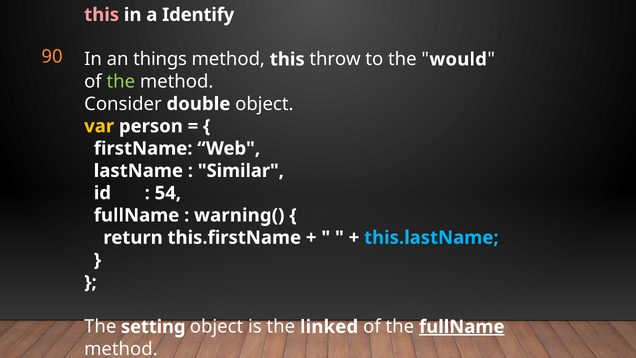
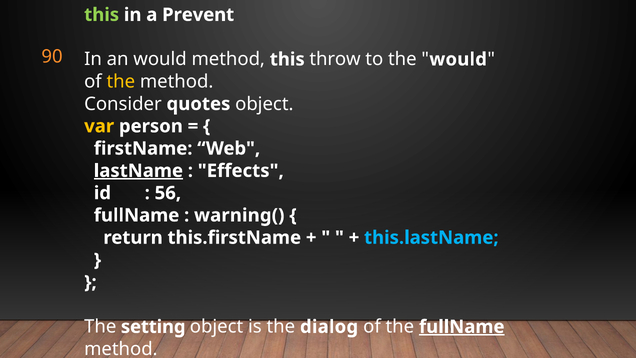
this at (102, 15) colour: pink -> light green
Identify: Identify -> Prevent
an things: things -> would
the at (121, 82) colour: light green -> yellow
double: double -> quotes
lastName underline: none -> present
Similar: Similar -> Effects
54: 54 -> 56
linked: linked -> dialog
